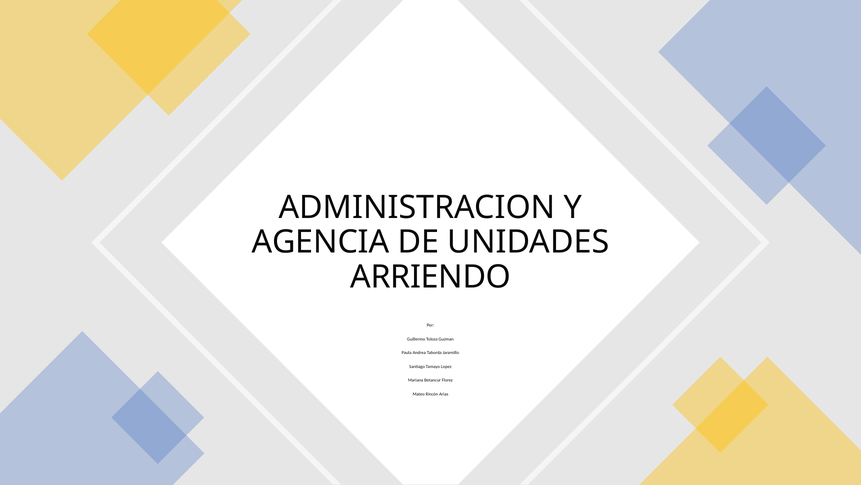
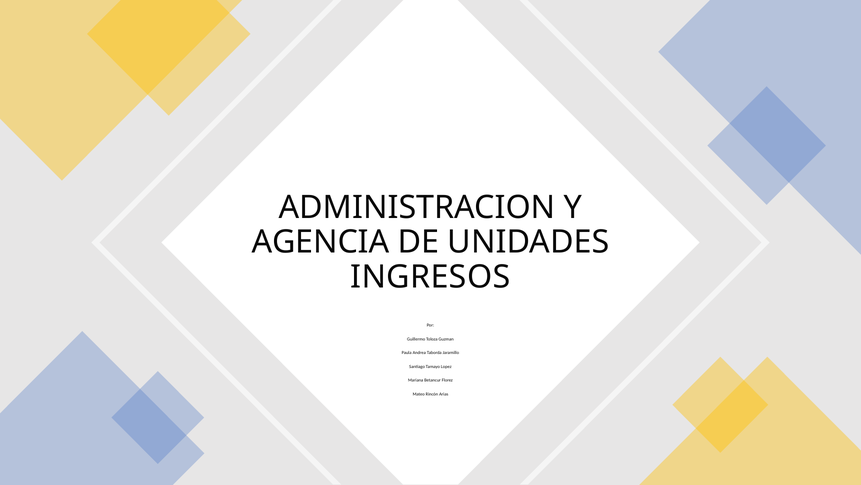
ARRIENDO: ARRIENDO -> INGRESOS
